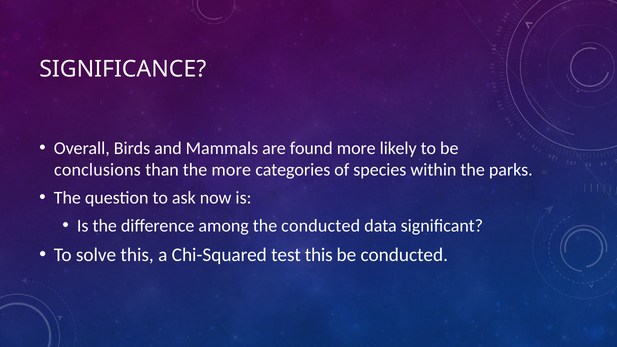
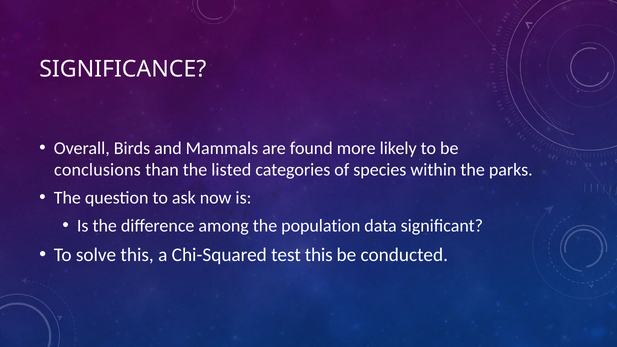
the more: more -> listed
the conducted: conducted -> population
